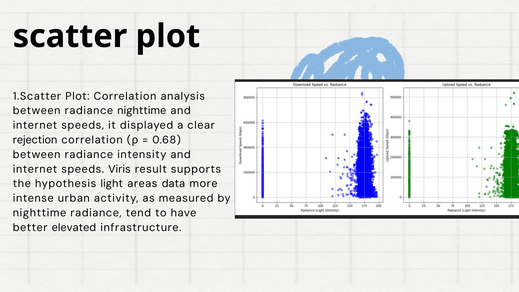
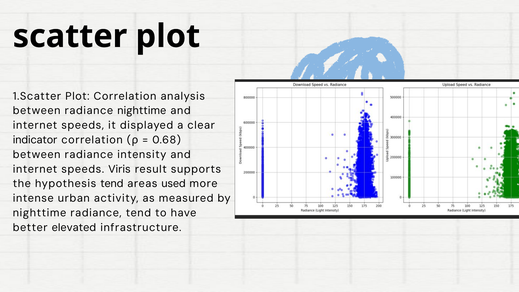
rejection: rejection -> indicator
hypothesis light: light -> tend
data: data -> used
